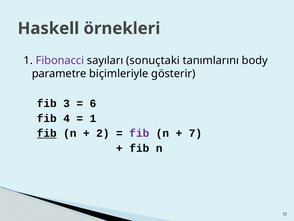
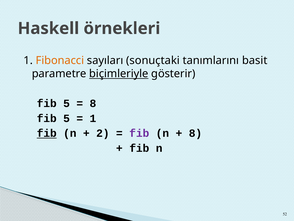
Fibonacci colour: purple -> orange
body: body -> basit
biçimleriyle underline: none -> present
3 at (67, 103): 3 -> 5
6 at (93, 103): 6 -> 8
4 at (67, 118): 4 -> 5
7 at (196, 133): 7 -> 8
